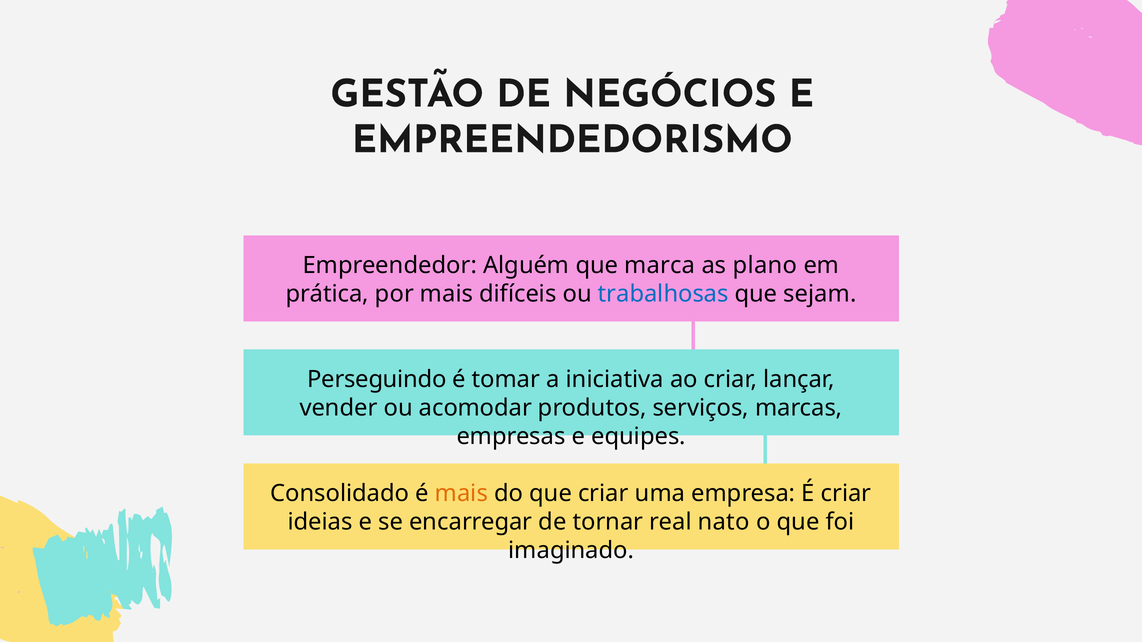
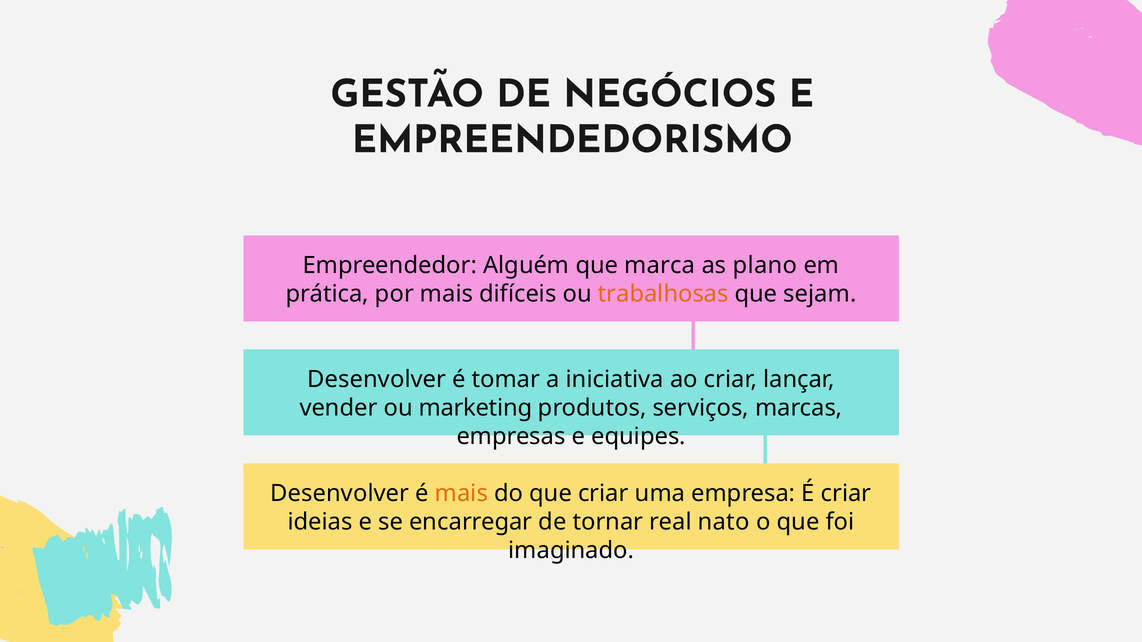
trabalhosas colour: blue -> orange
Perseguindo at (377, 380): Perseguindo -> Desenvolver
acomodar: acomodar -> marketing
Consolidado at (340, 494): Consolidado -> Desenvolver
